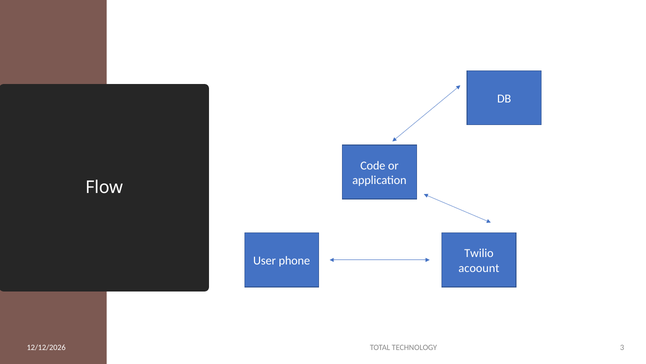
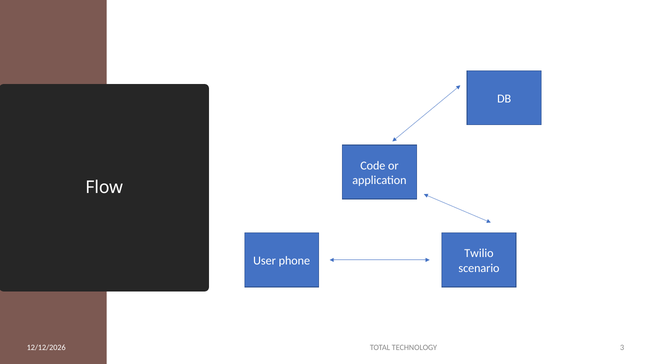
acoount: acoount -> scenario
